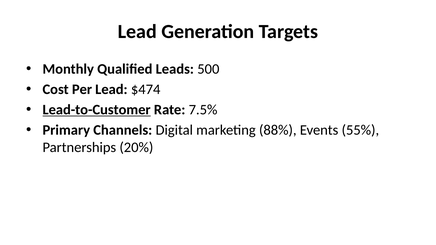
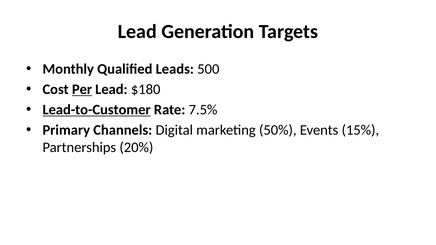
Per underline: none -> present
$474: $474 -> $180
88%: 88% -> 50%
55%: 55% -> 15%
